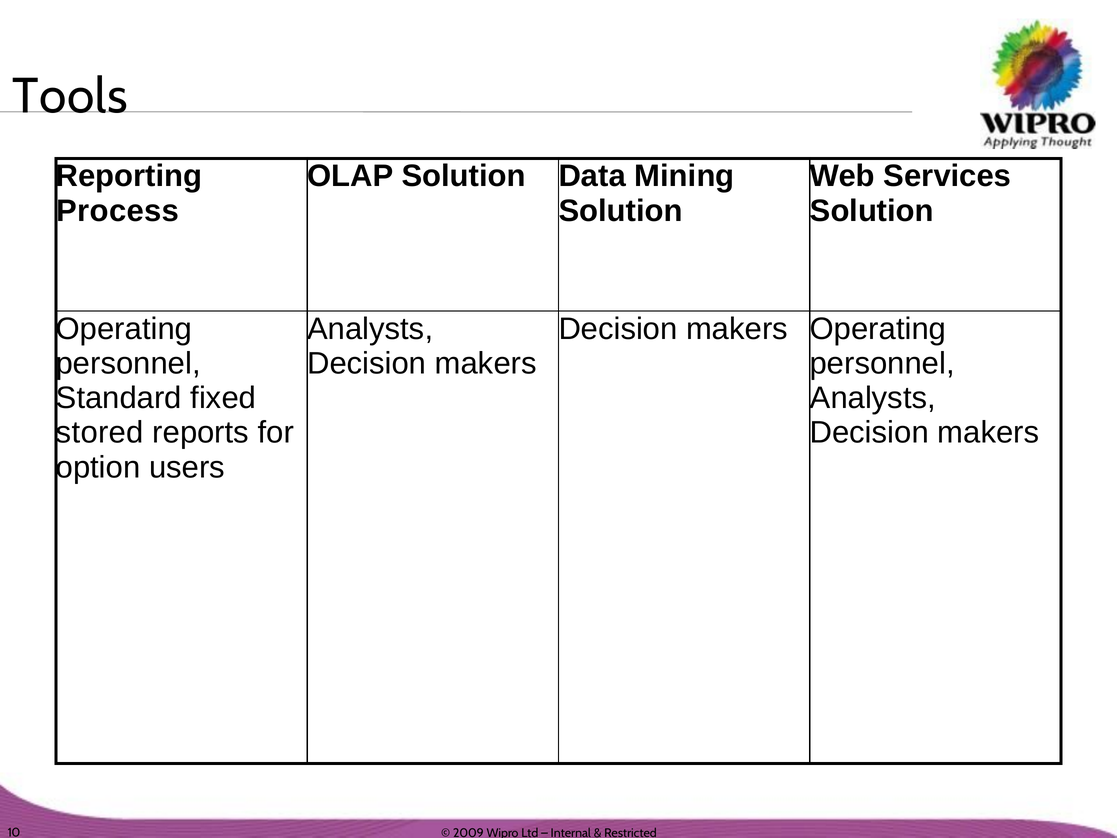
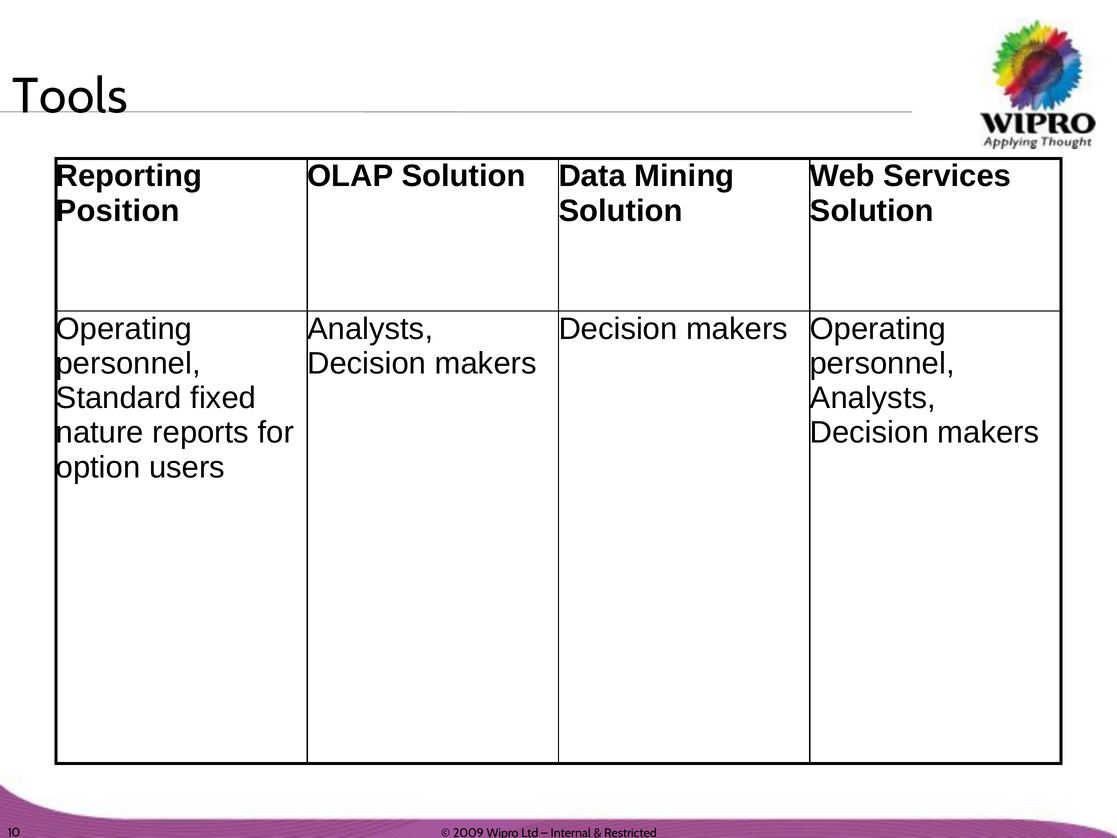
Process: Process -> Position
stored: stored -> nature
